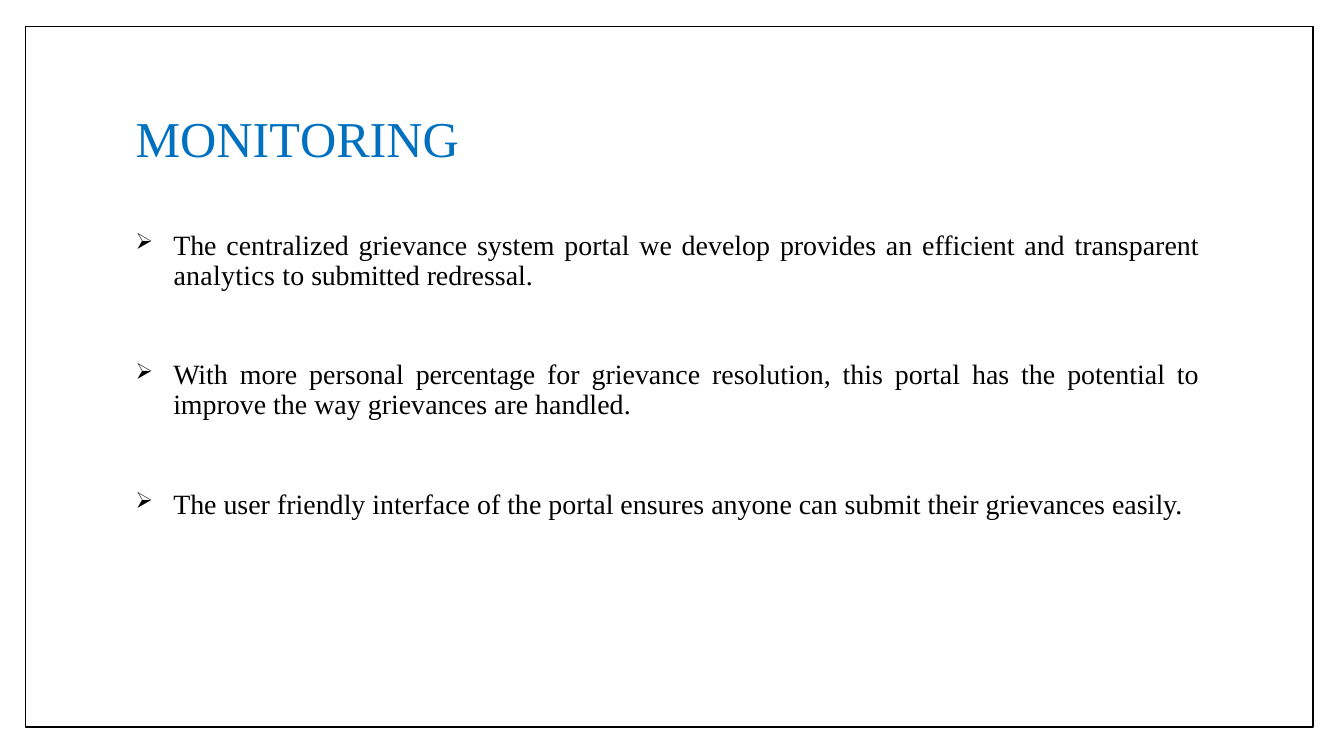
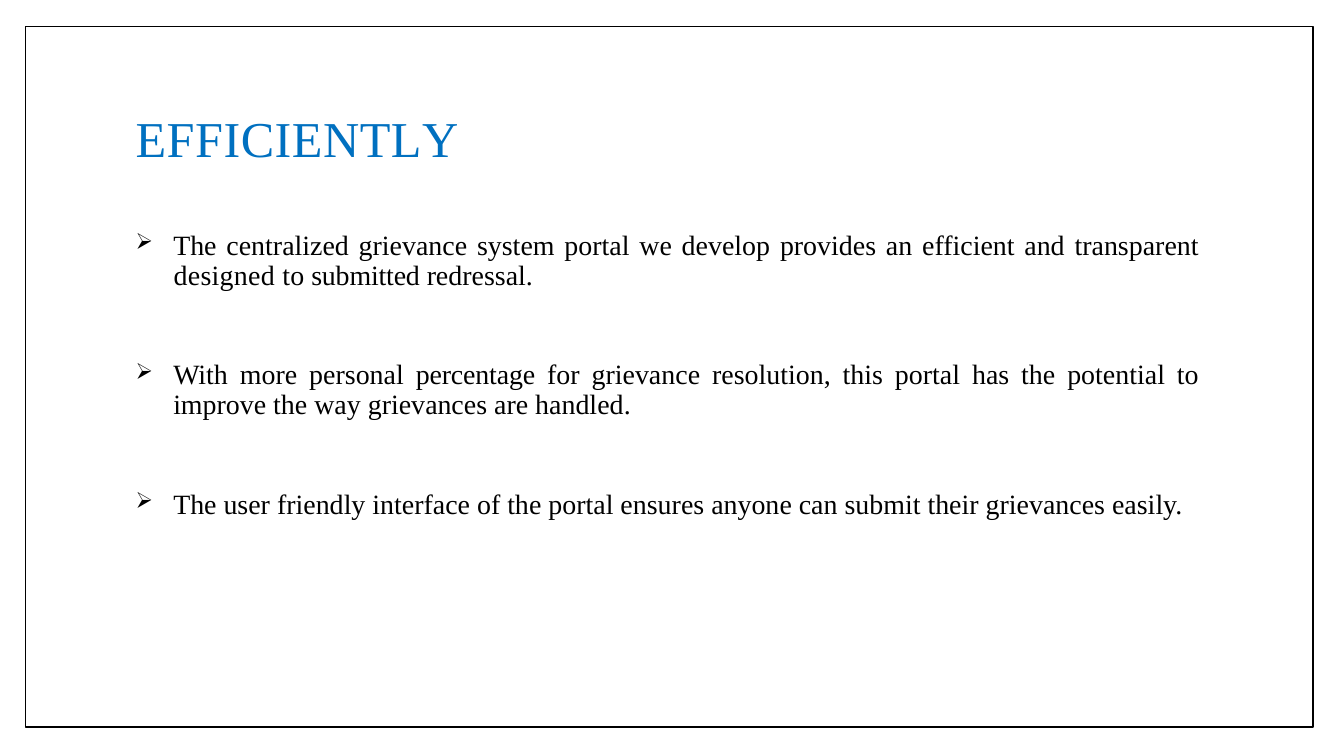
MONITORING: MONITORING -> EFFICIENTLY
analytics: analytics -> designed
